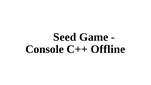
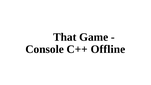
Seed: Seed -> That
